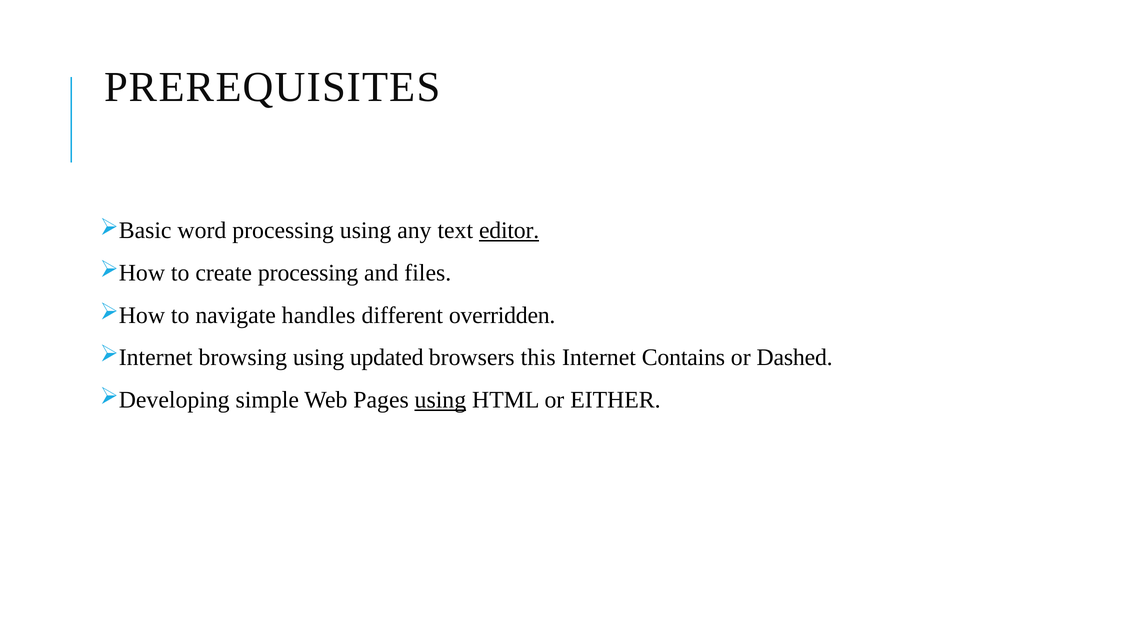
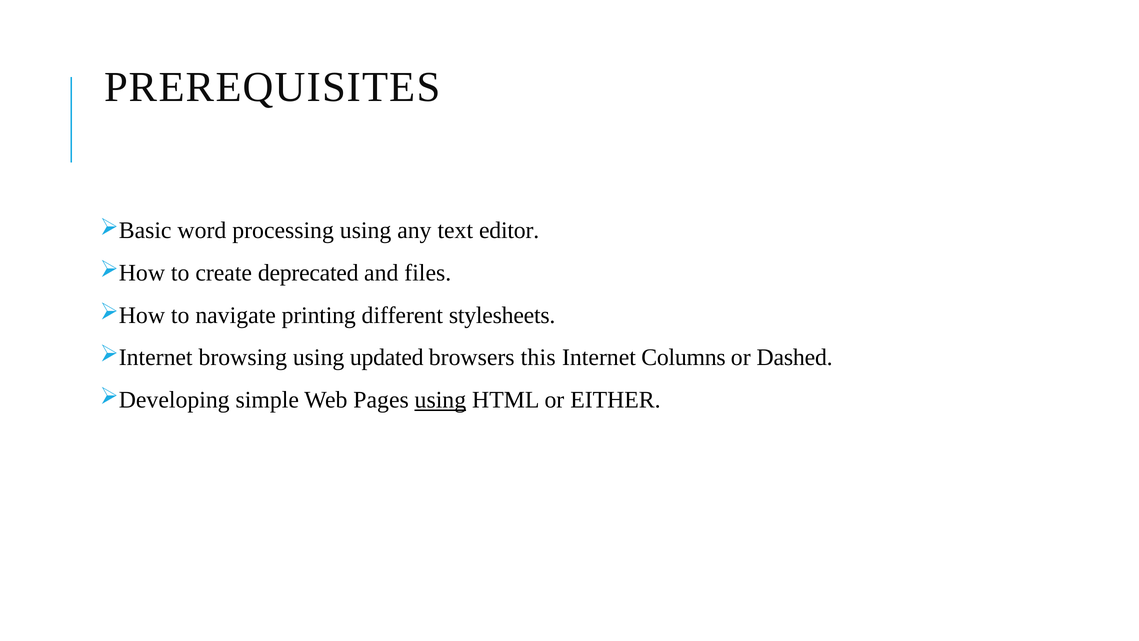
editor underline: present -> none
create processing: processing -> deprecated
handles: handles -> printing
overridden: overridden -> stylesheets
Contains: Contains -> Columns
